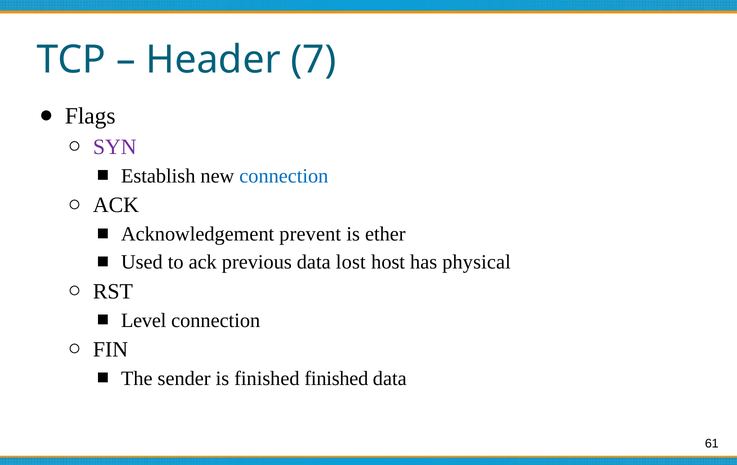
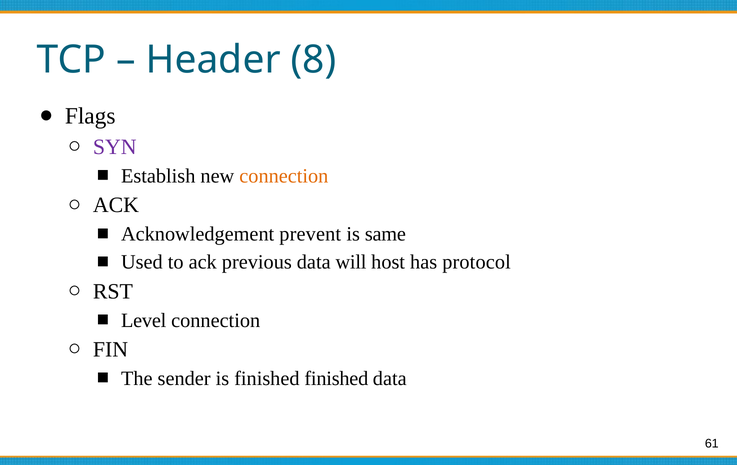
7: 7 -> 8
connection at (284, 176) colour: blue -> orange
ether: ether -> same
lost: lost -> will
physical: physical -> protocol
